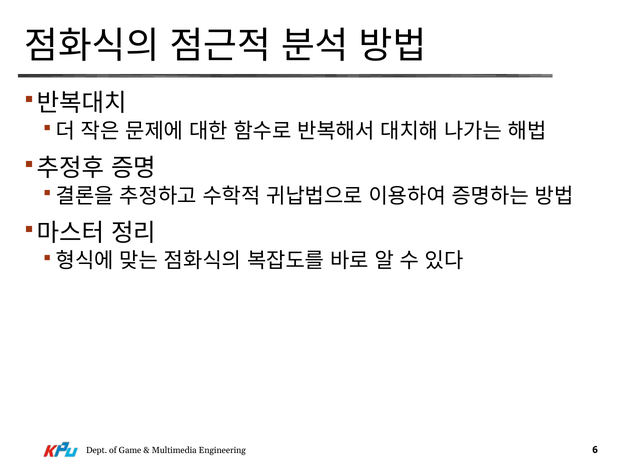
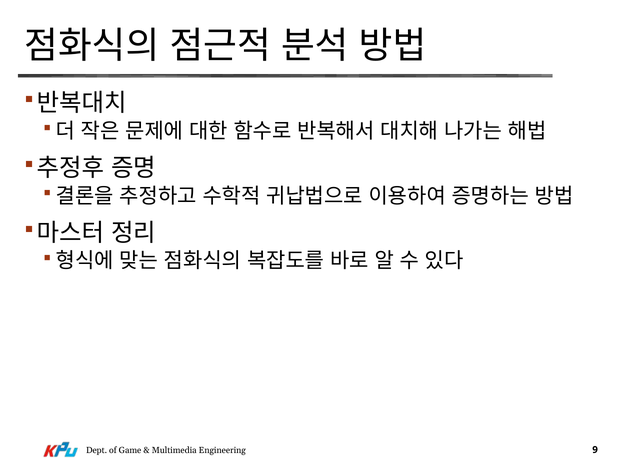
6: 6 -> 9
